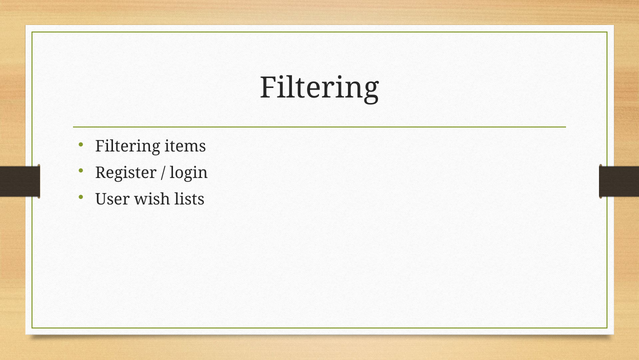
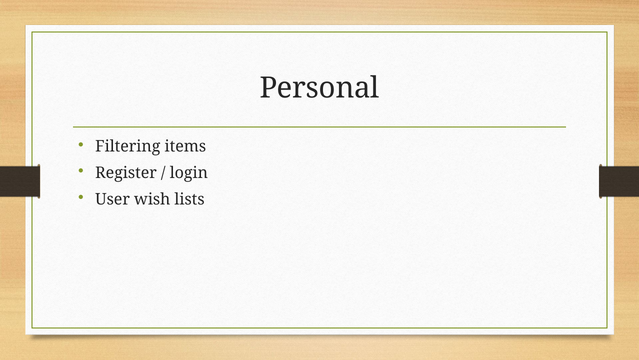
Filtering at (319, 88): Filtering -> Personal
